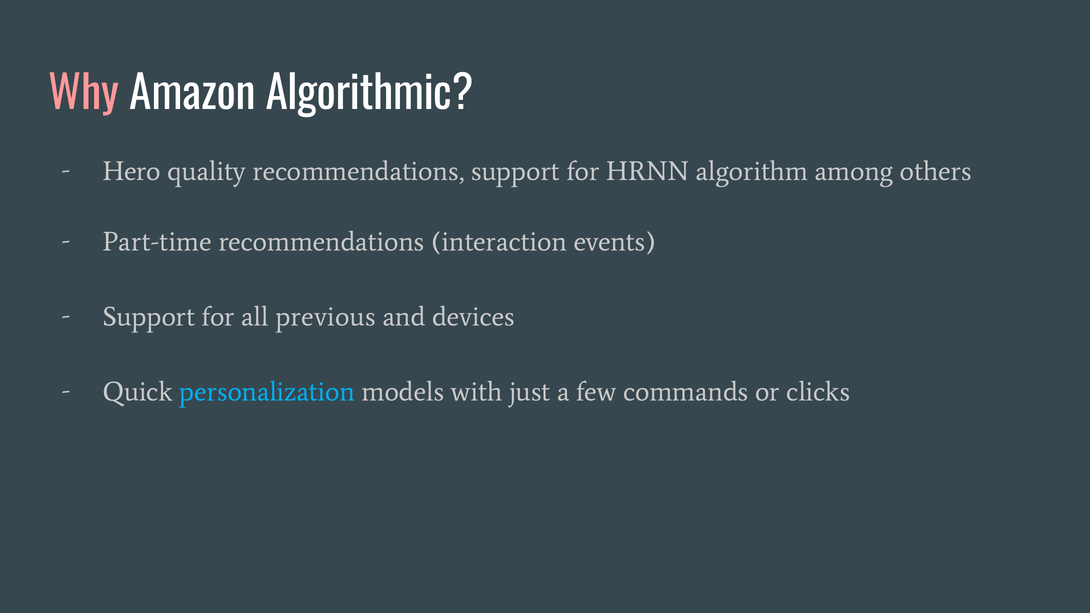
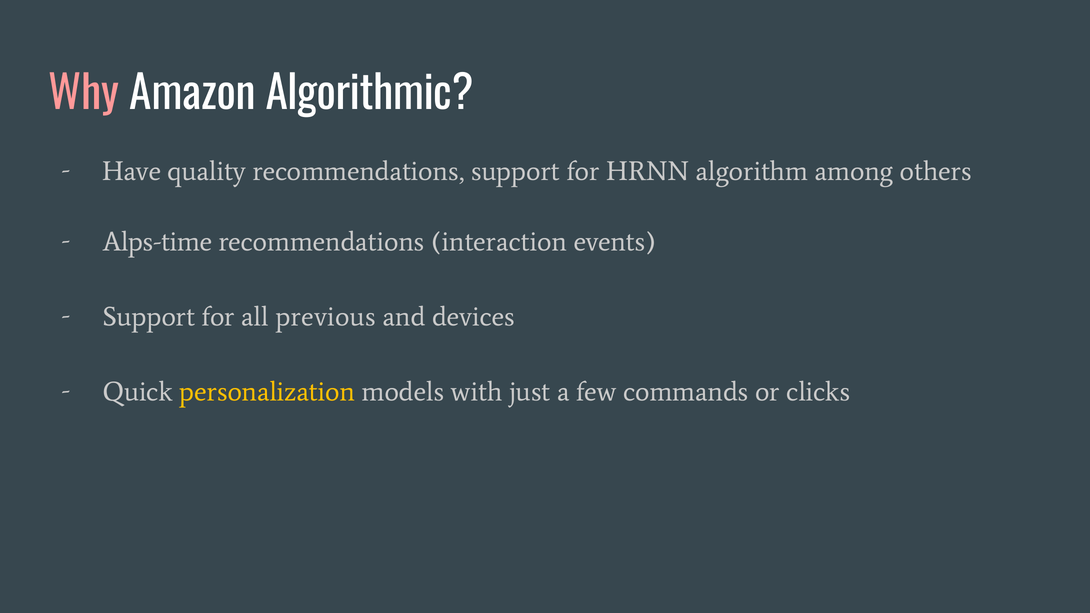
Hero: Hero -> Have
Part-time: Part-time -> Alps-time
personalization colour: light blue -> yellow
